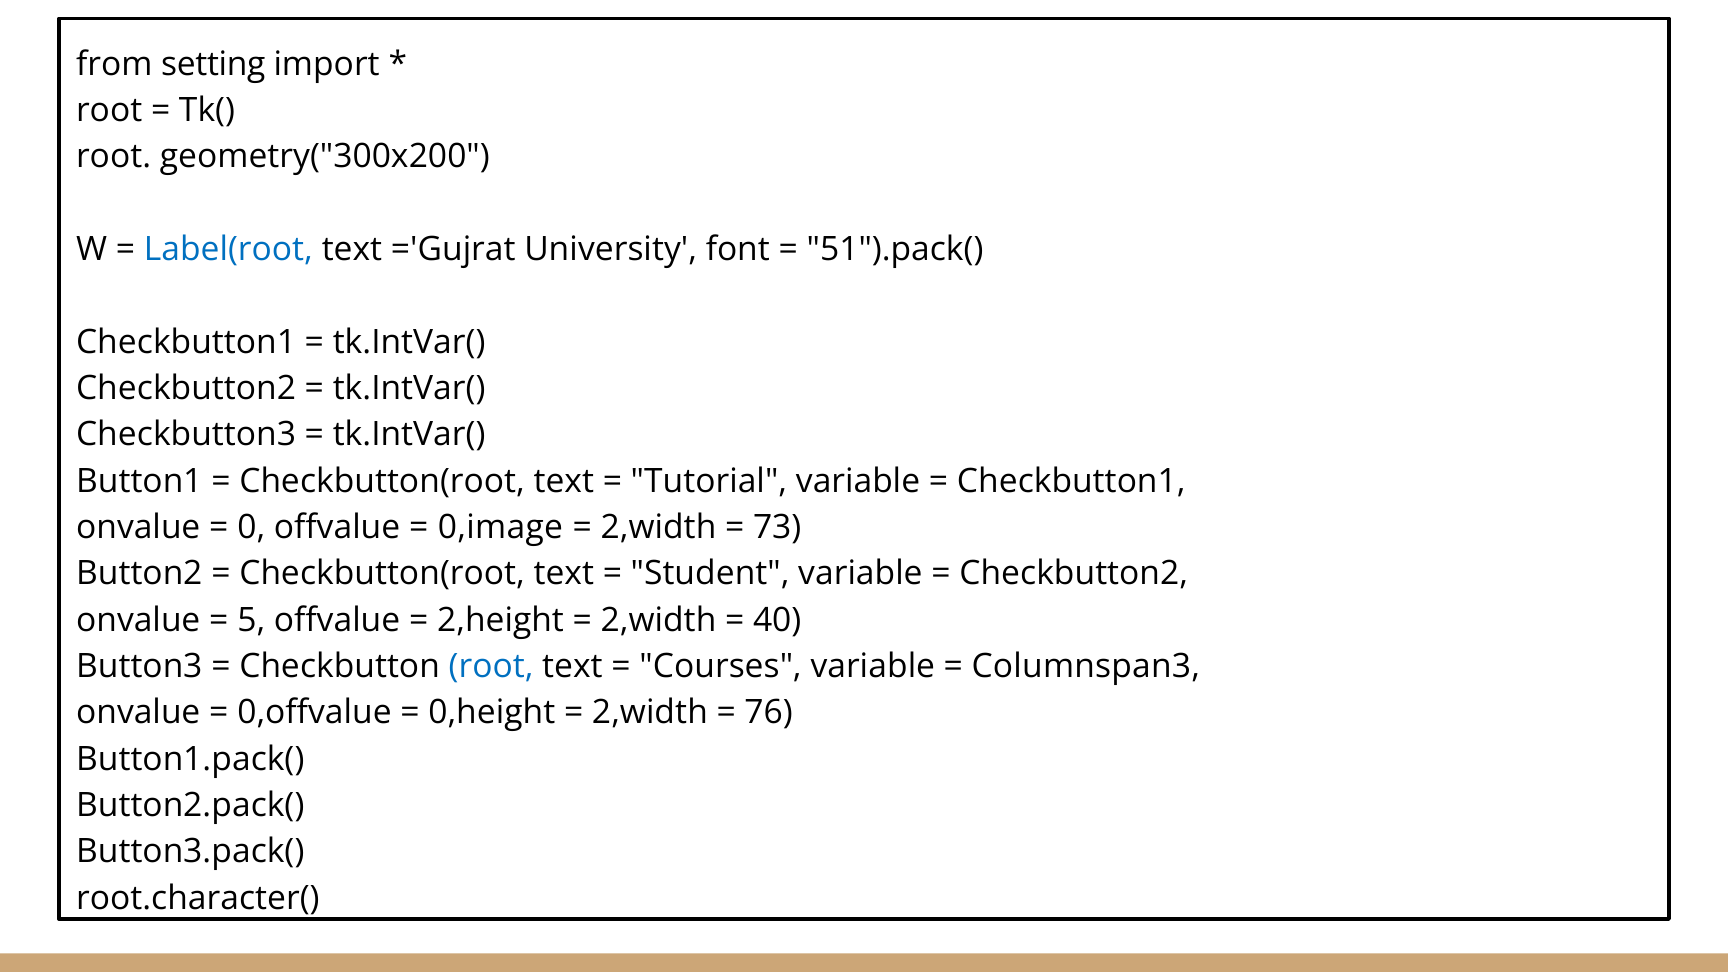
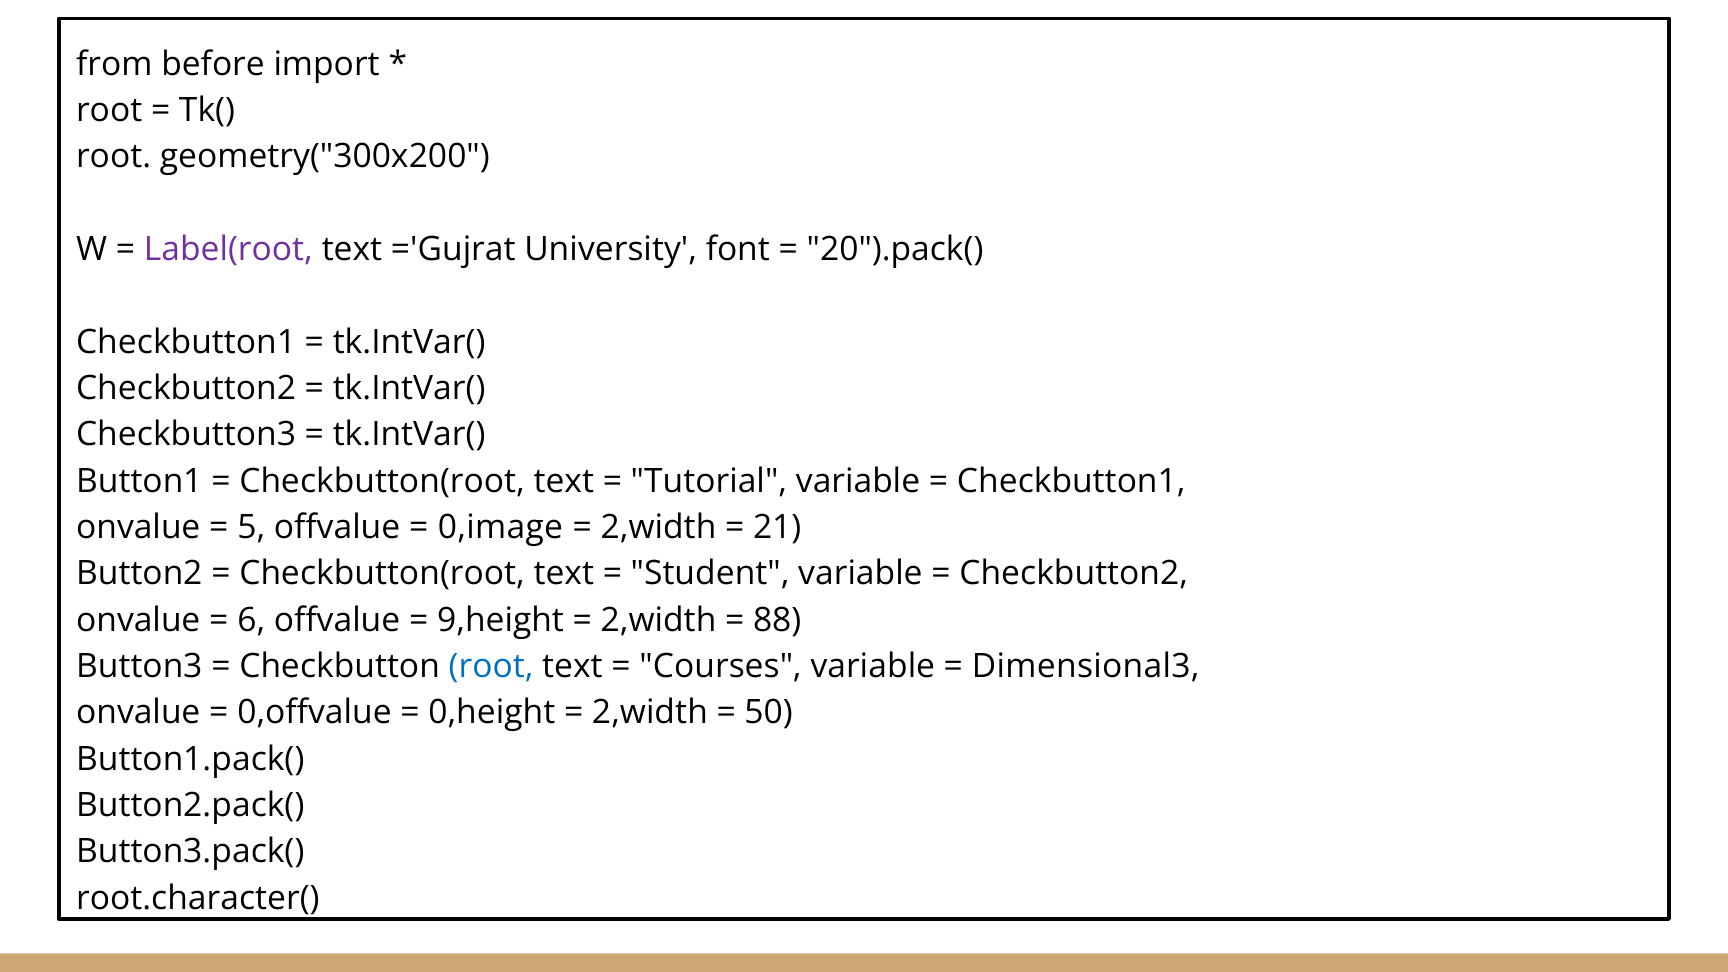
setting: setting -> before
Label(root colour: blue -> purple
51").pack(: 51").pack( -> 20").pack(
0: 0 -> 5
73: 73 -> 21
5: 5 -> 6
2,height: 2,height -> 9,height
40: 40 -> 88
Columnspan3: Columnspan3 -> Dimensional3
76: 76 -> 50
